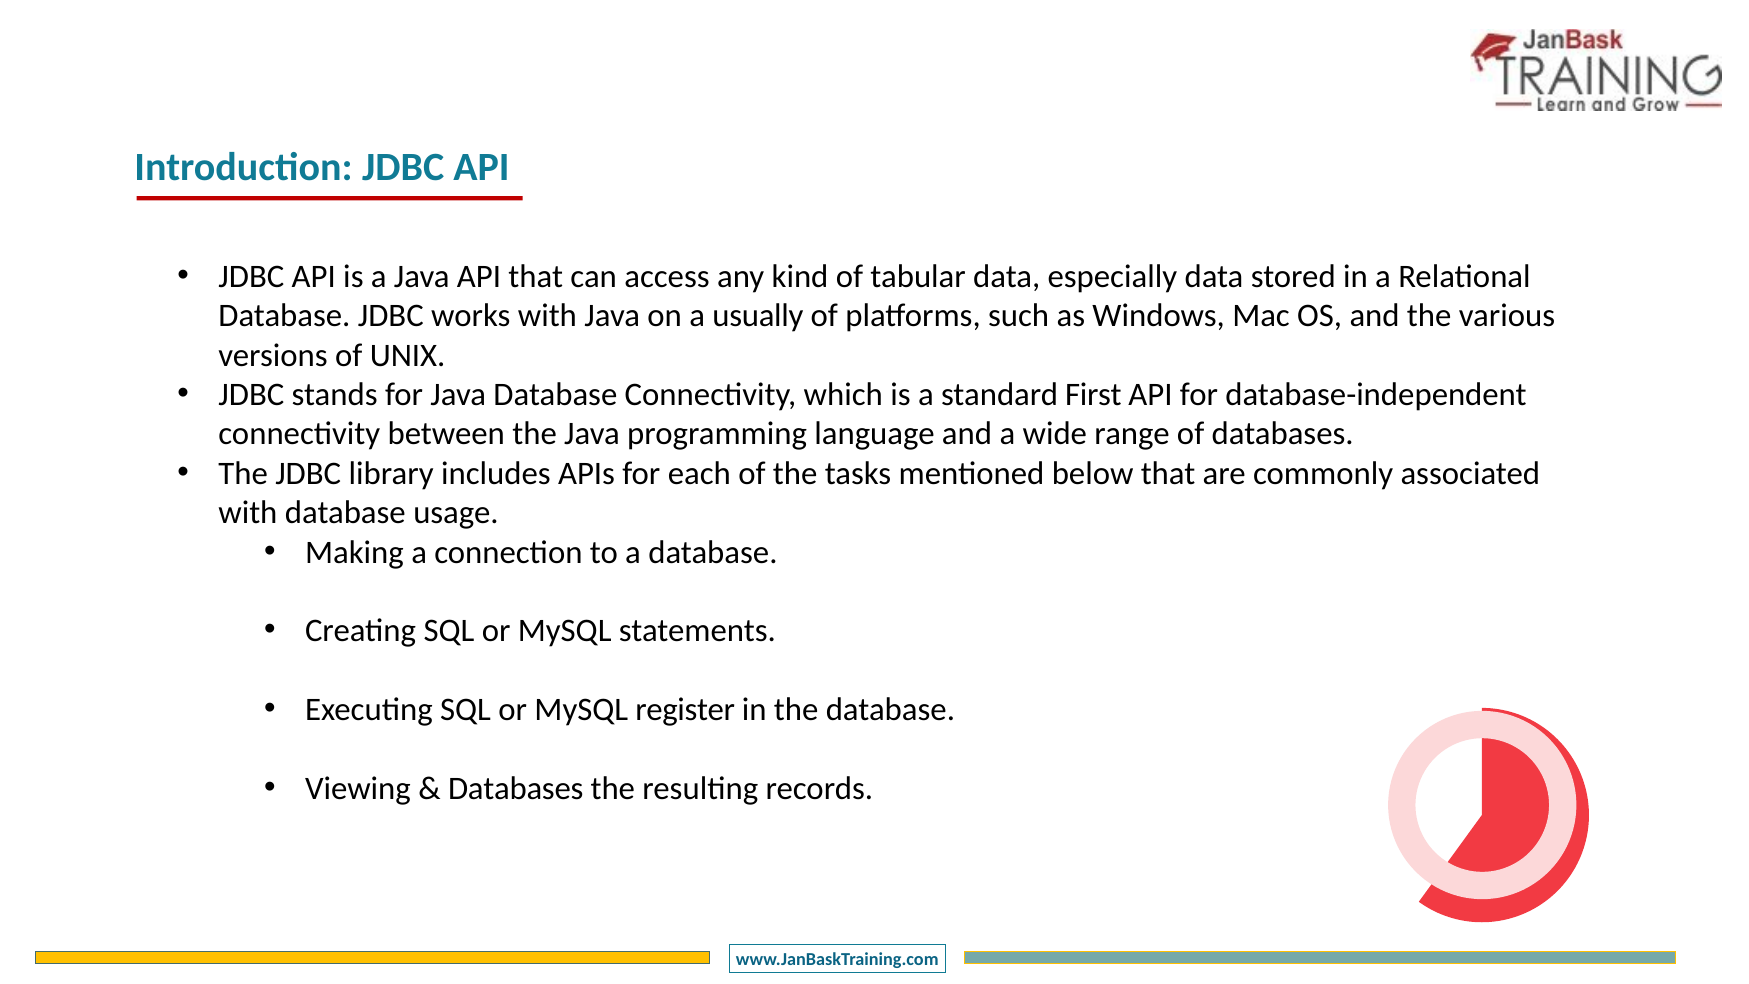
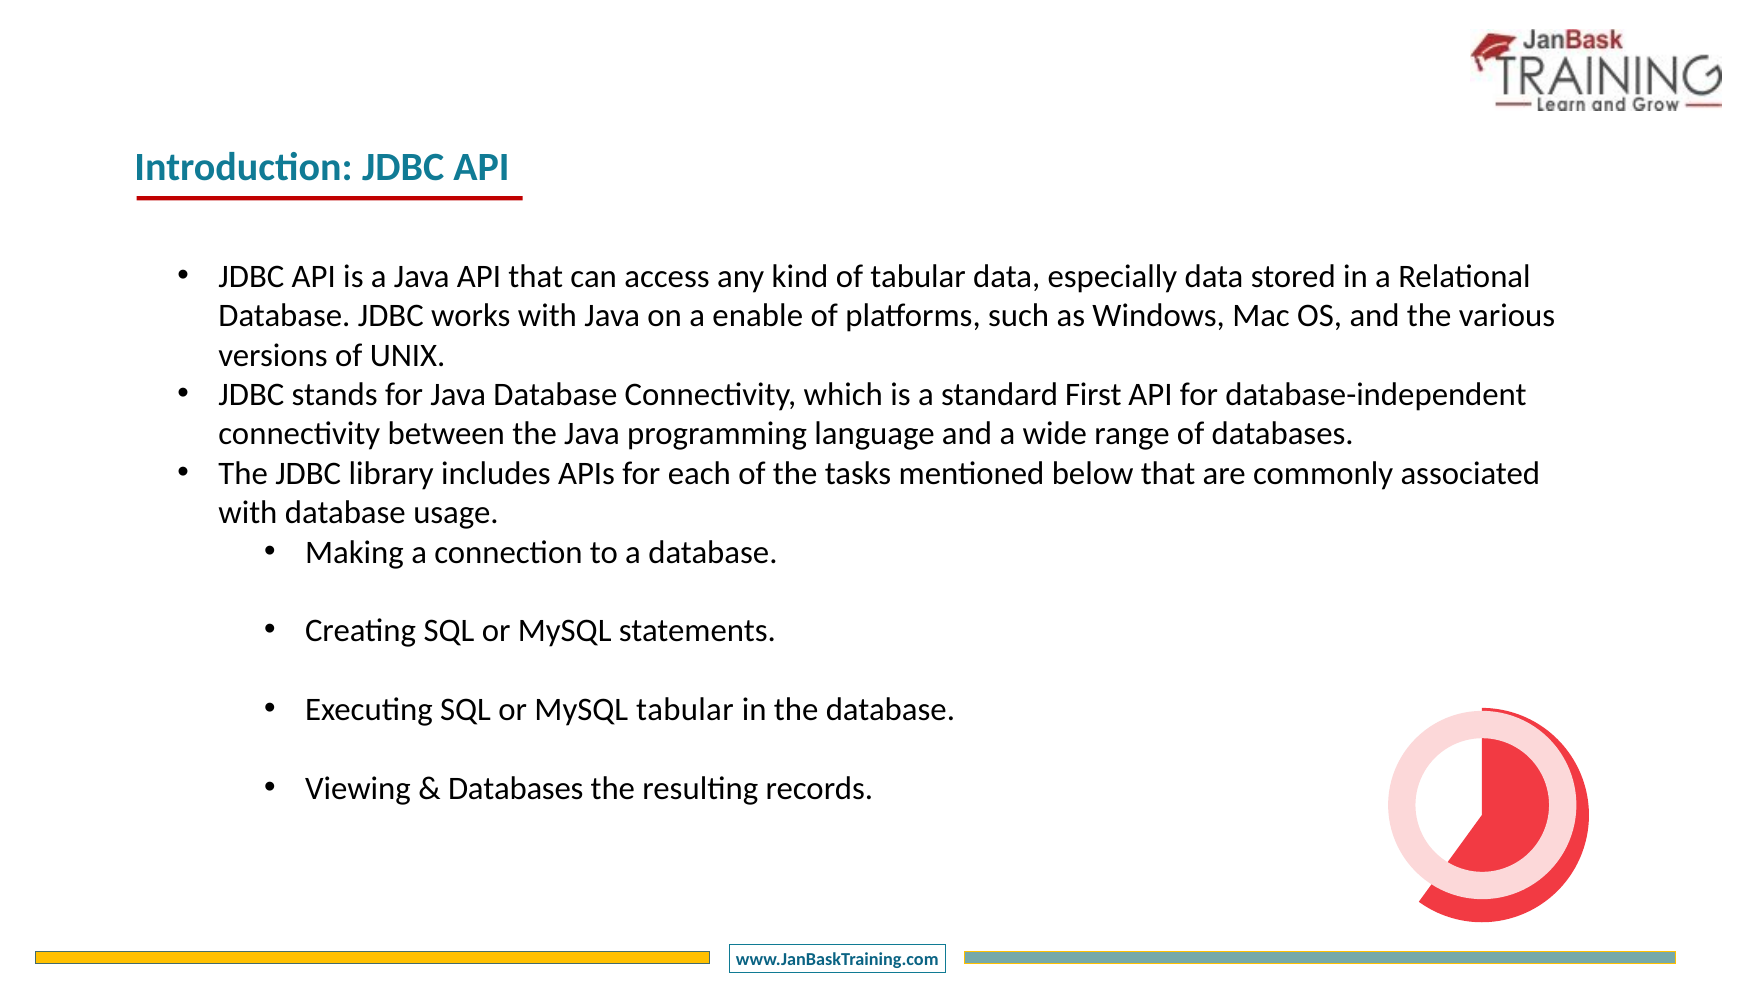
usually: usually -> enable
MySQL register: register -> tabular
